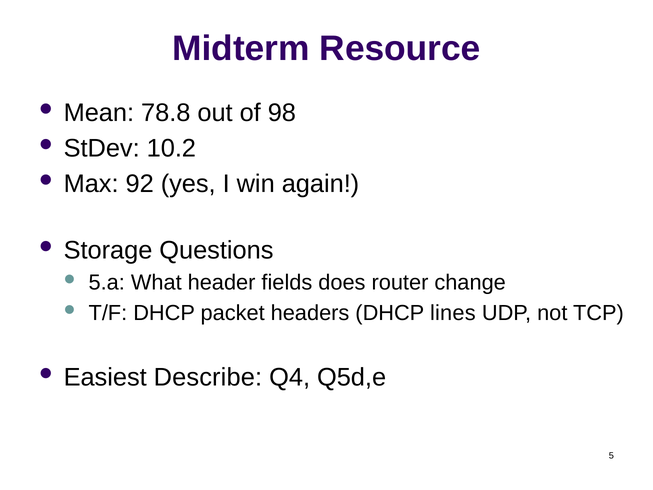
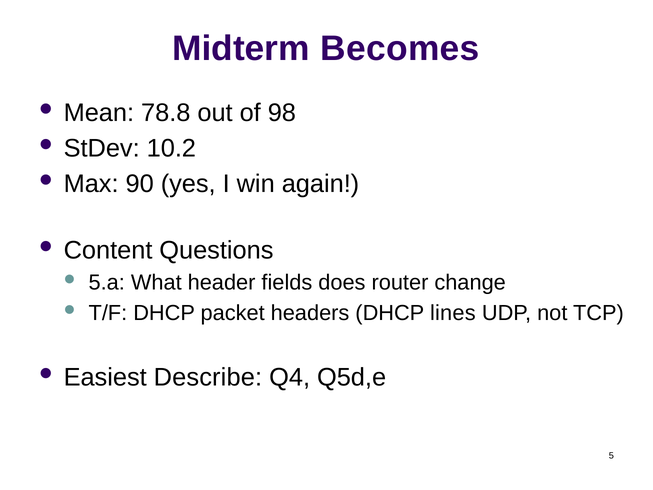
Resource: Resource -> Becomes
92: 92 -> 90
Storage: Storage -> Content
